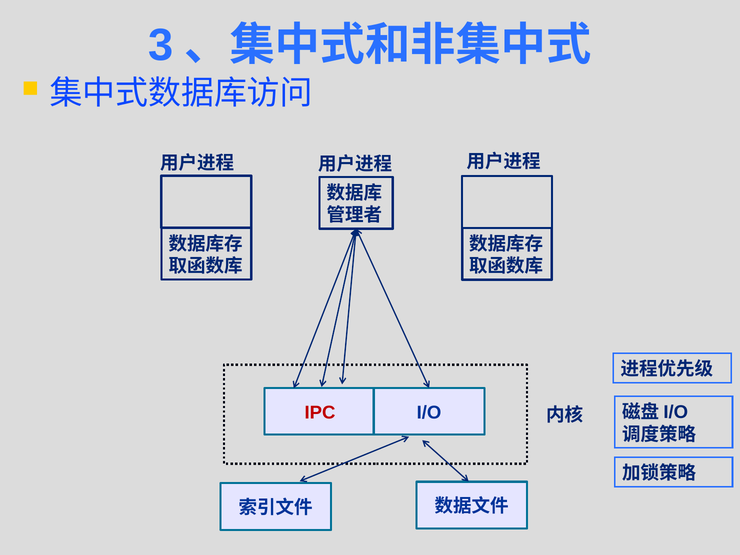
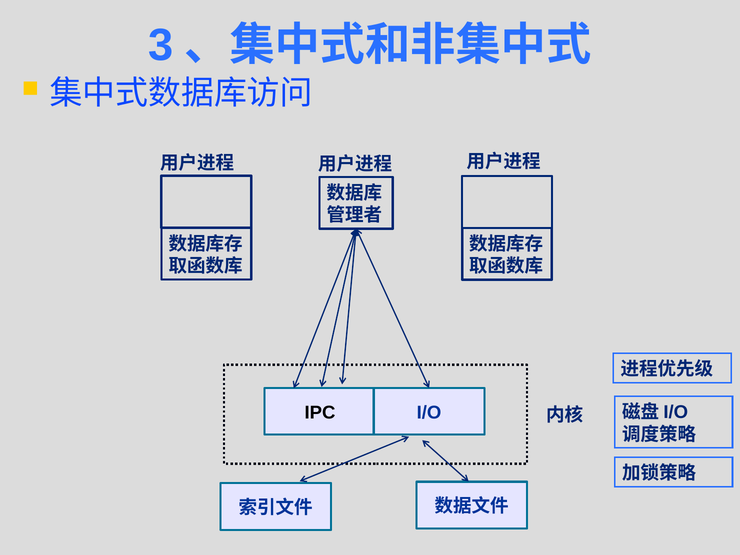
IPC colour: red -> black
